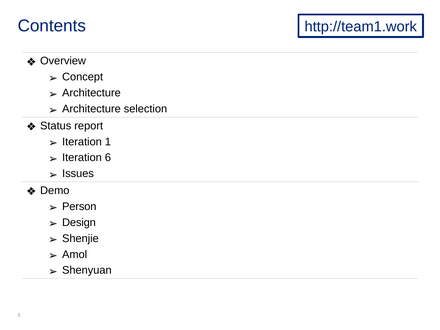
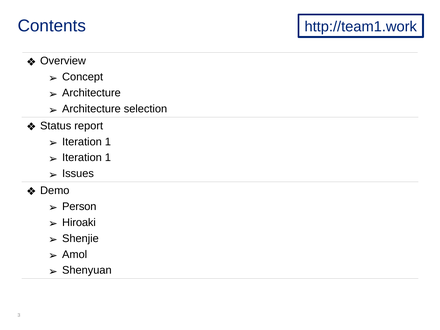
6 at (108, 158): 6 -> 1
Design: Design -> Hiroaki
